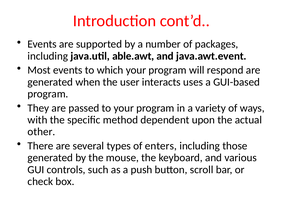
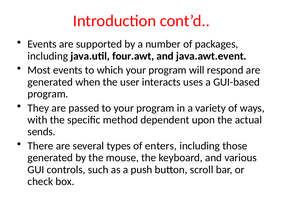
able.awt: able.awt -> four.awt
other: other -> sends
